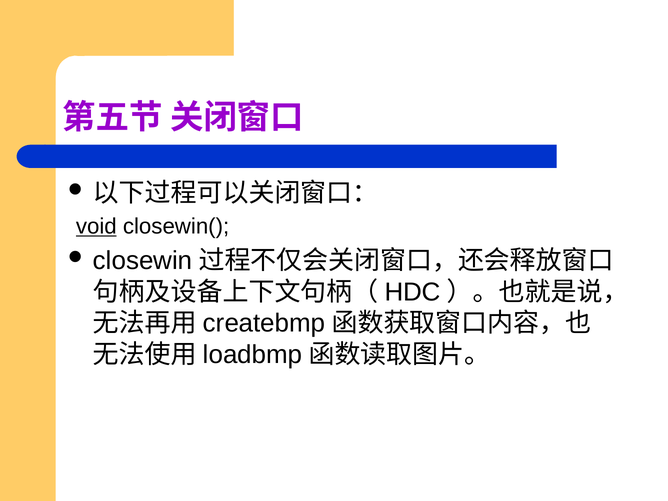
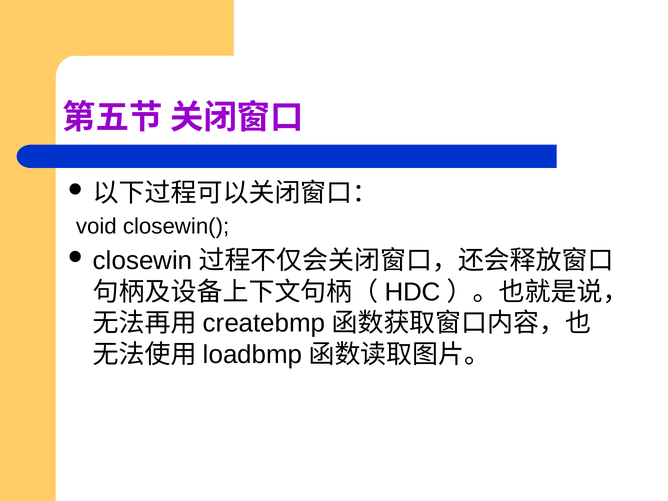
void underline: present -> none
